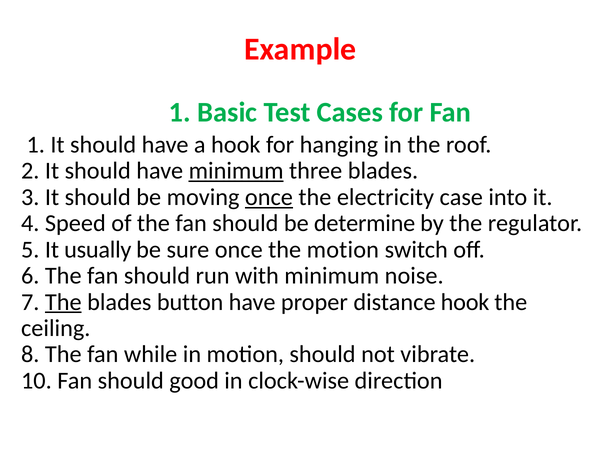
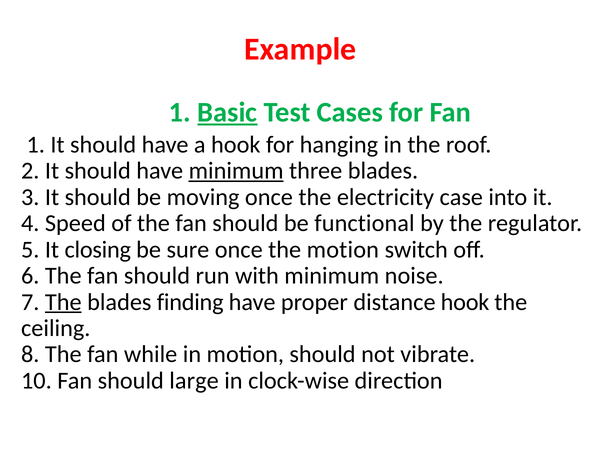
Basic underline: none -> present
once at (269, 197) underline: present -> none
determine: determine -> functional
usually: usually -> closing
button: button -> finding
good: good -> large
